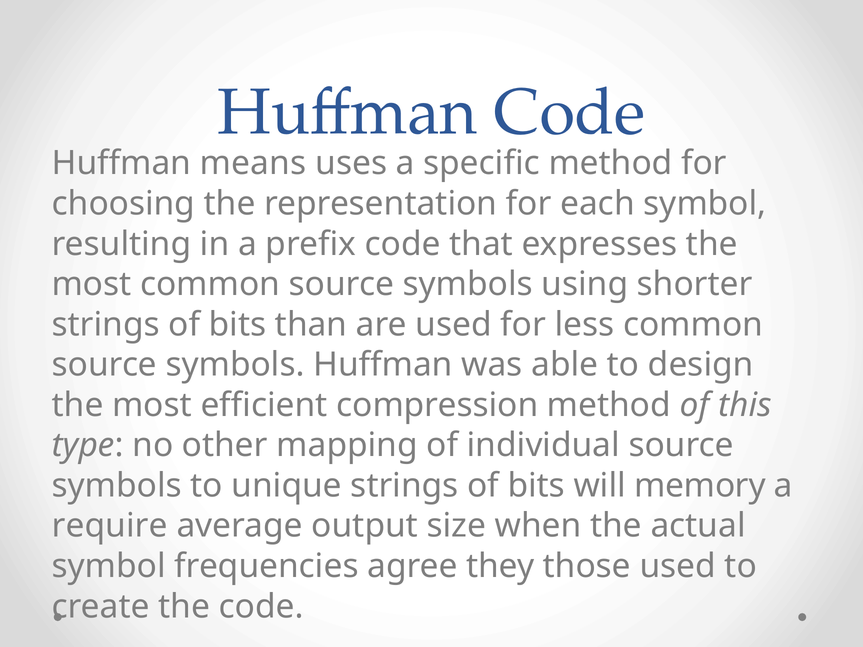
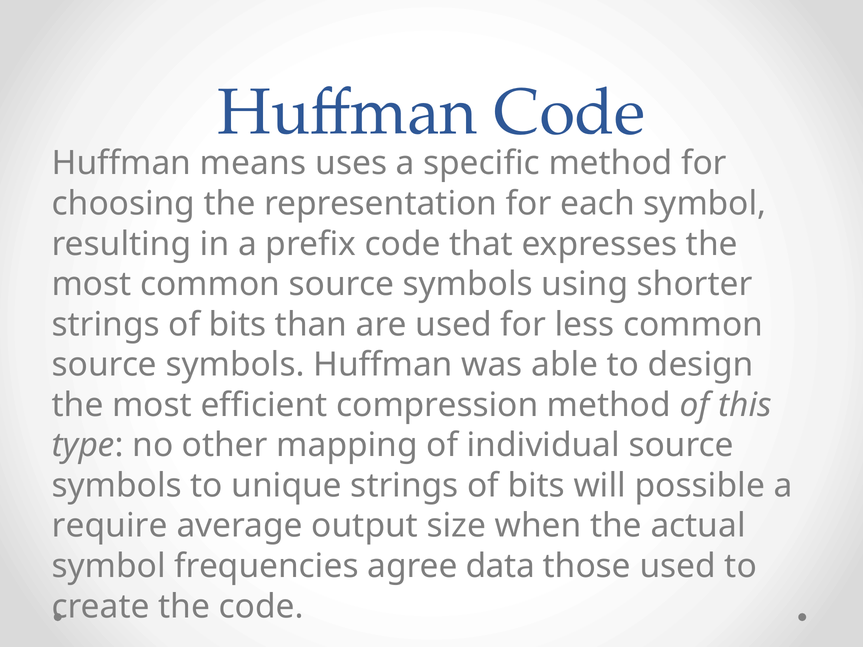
memory: memory -> possible
they: they -> data
